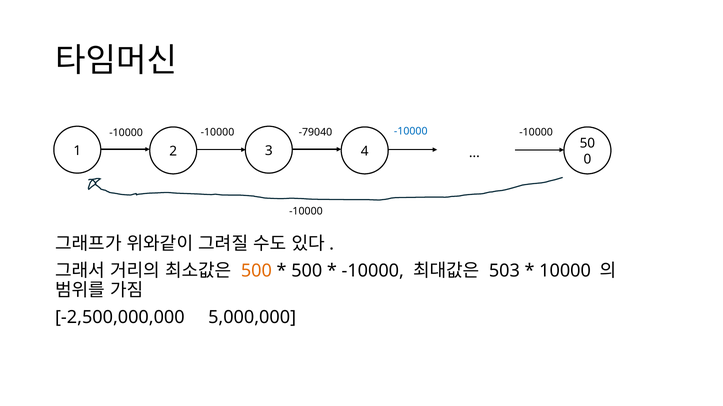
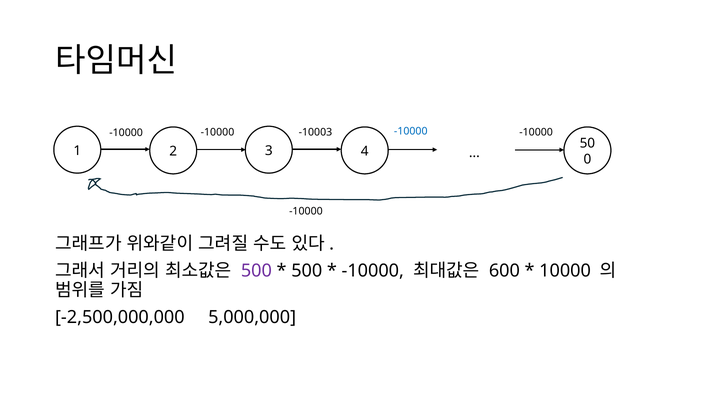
-79040: -79040 -> -10003
500 at (256, 271) colour: orange -> purple
503: 503 -> 600
